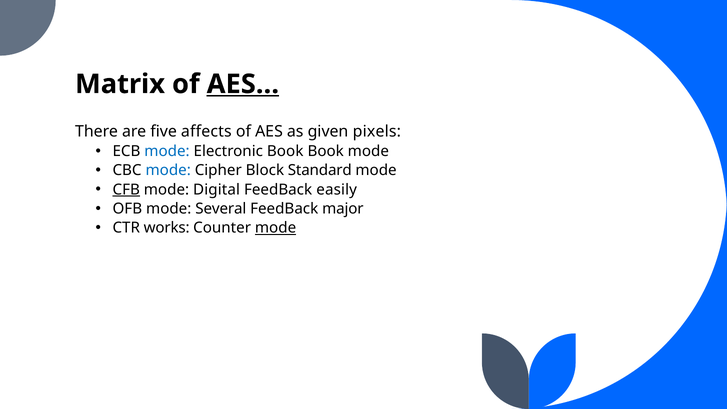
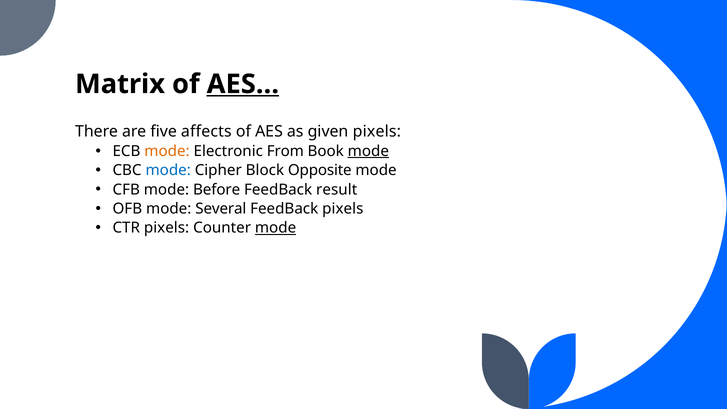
mode at (167, 151) colour: blue -> orange
Electronic Book: Book -> From
mode at (368, 151) underline: none -> present
Standard: Standard -> Opposite
CFB underline: present -> none
Digital: Digital -> Before
easily: easily -> result
FeedBack major: major -> pixels
CTR works: works -> pixels
